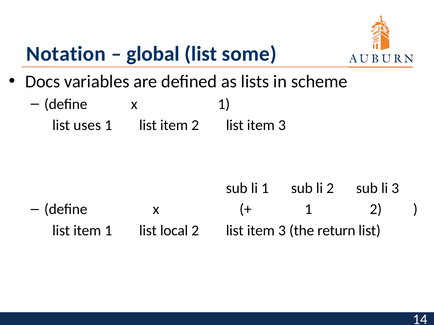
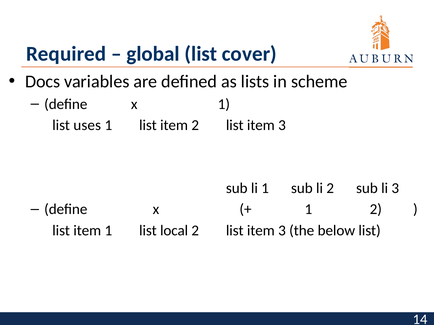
Notation: Notation -> Required
some: some -> cover
return: return -> below
